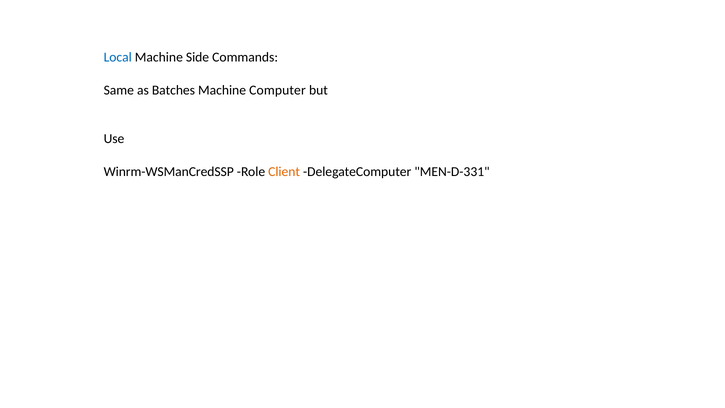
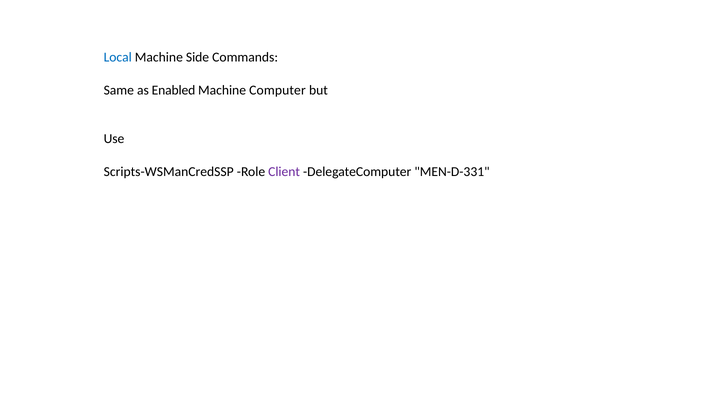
Batches: Batches -> Enabled
Winrm-WSManCredSSP: Winrm-WSManCredSSP -> Scripts-WSManCredSSP
Client colour: orange -> purple
